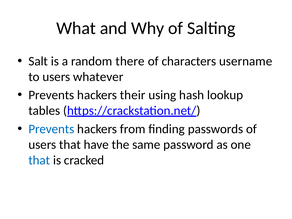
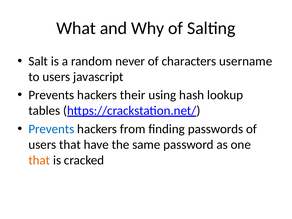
there: there -> never
whatever: whatever -> javascript
that at (39, 160) colour: blue -> orange
